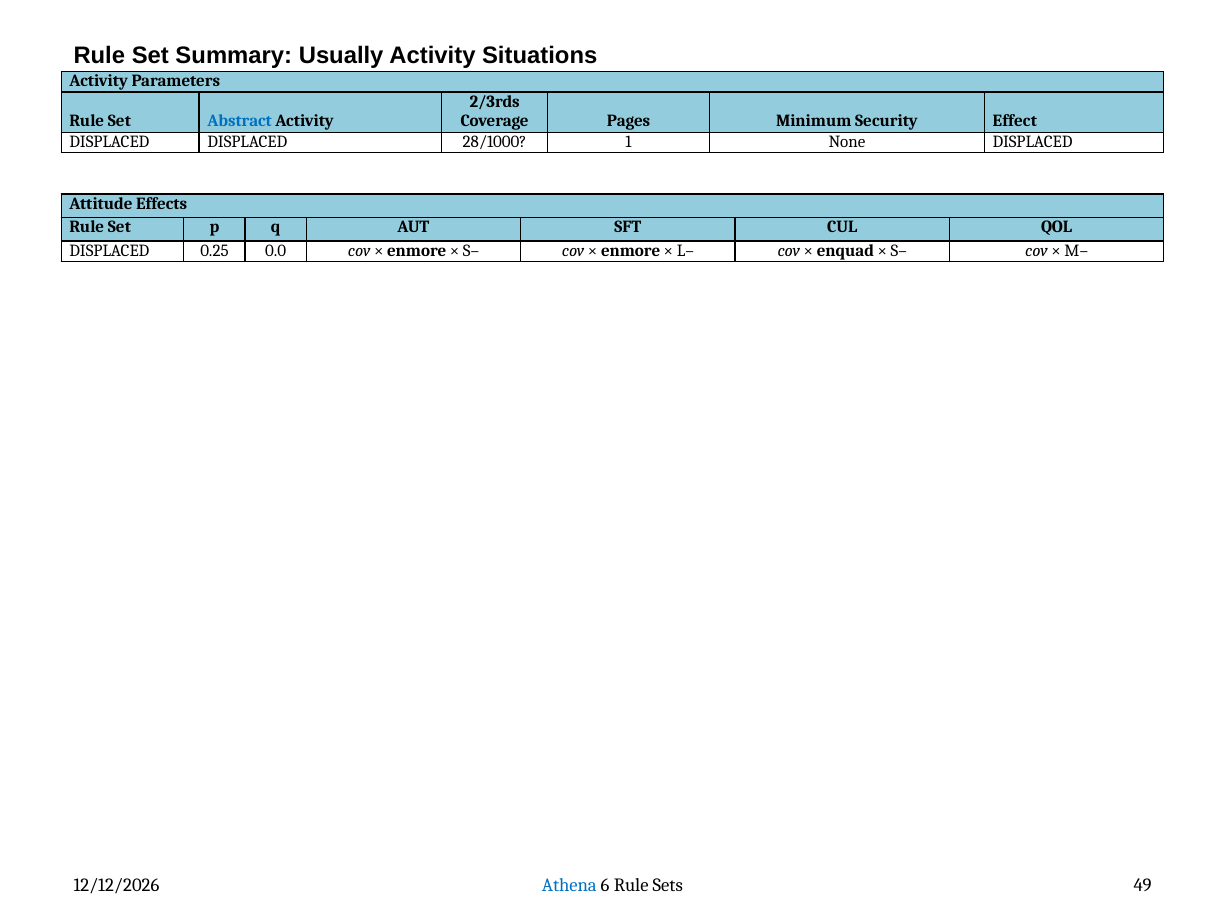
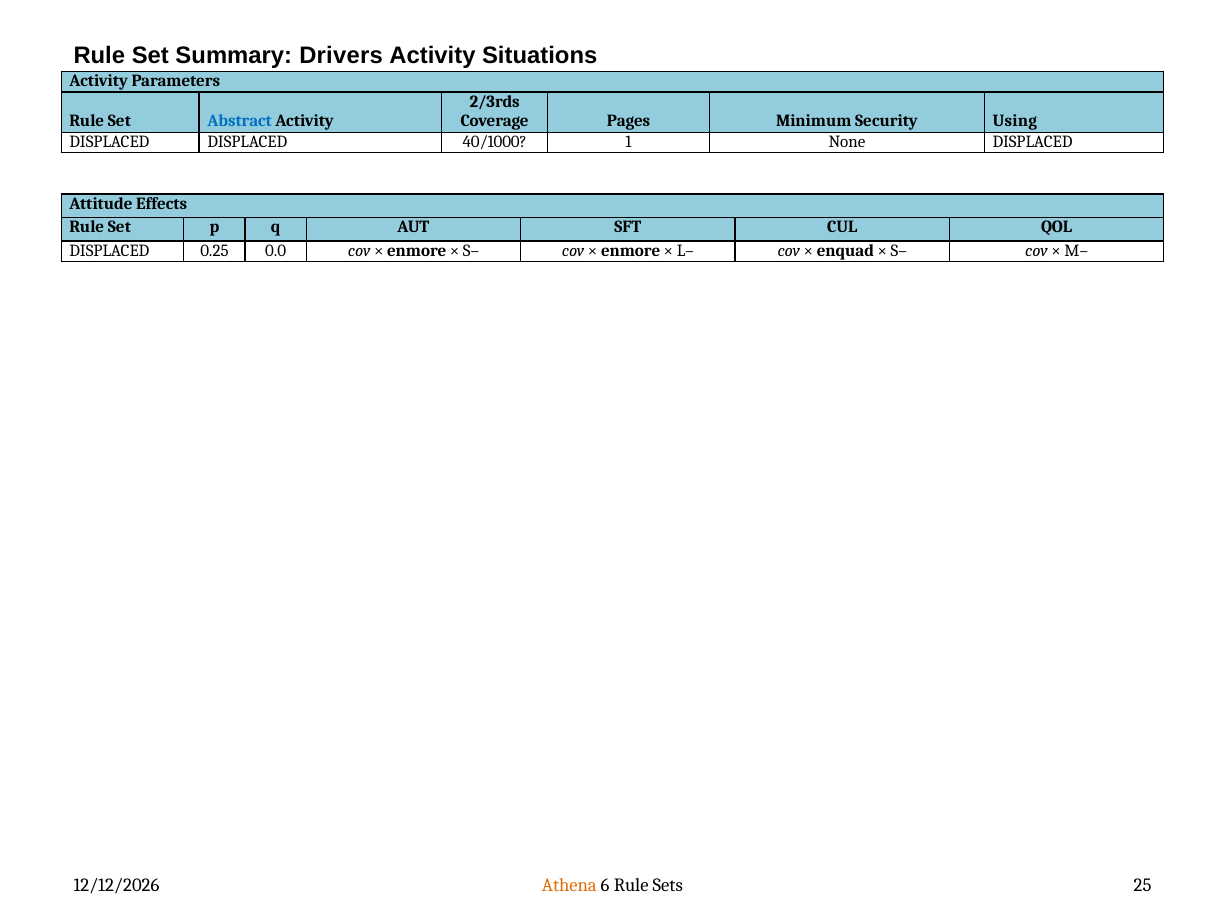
Usually: Usually -> Drivers
Effect: Effect -> Using
28/1000: 28/1000 -> 40/1000
Athena colour: blue -> orange
49: 49 -> 25
